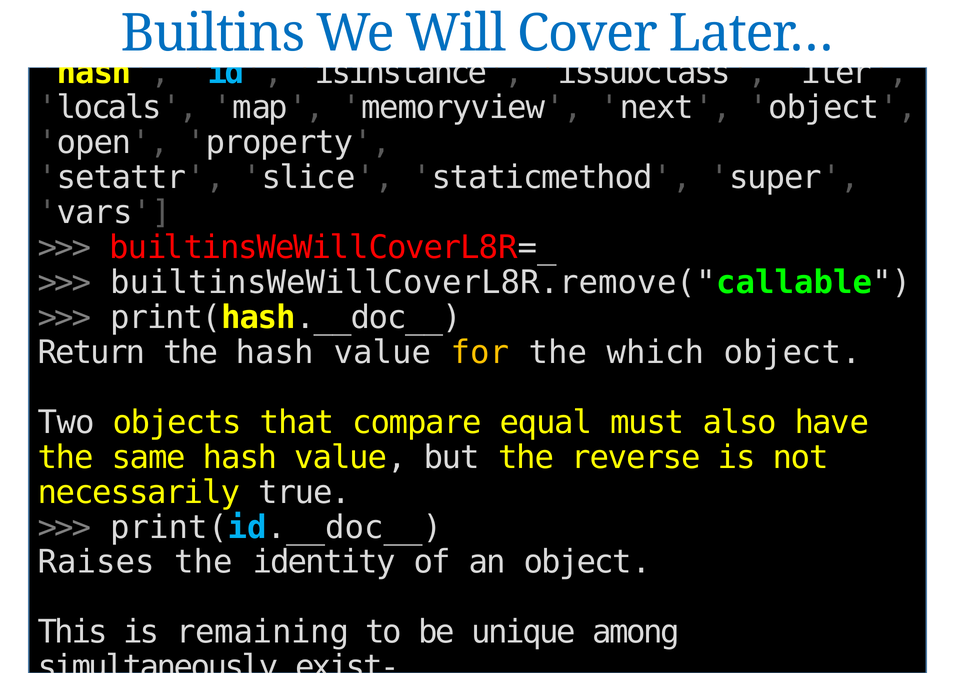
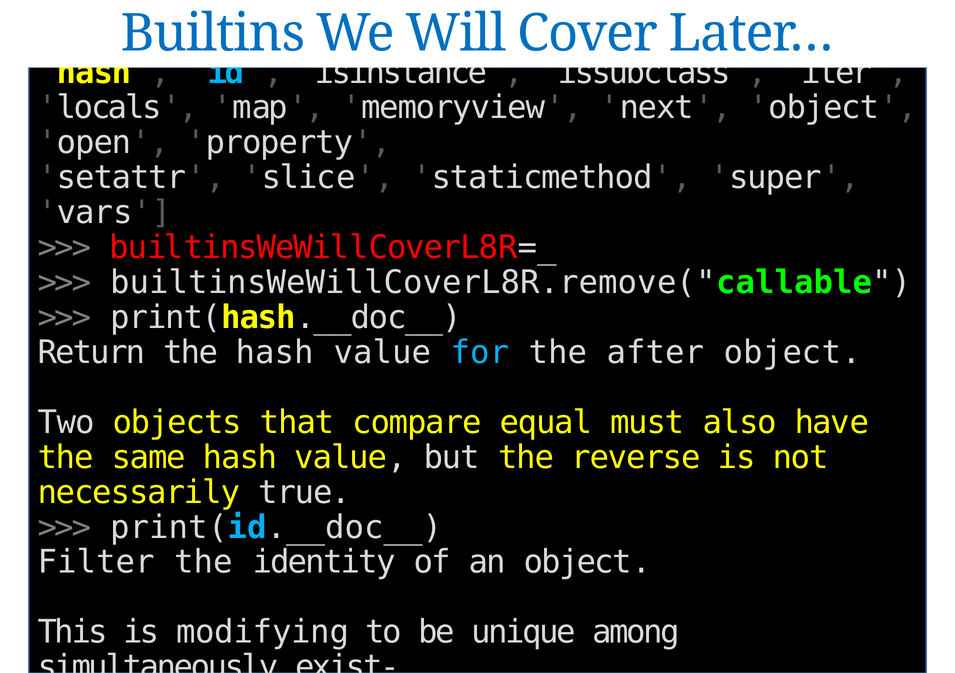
for colour: yellow -> light blue
which: which -> after
Raises at (96, 562): Raises -> Filter
remaining: remaining -> modifying
